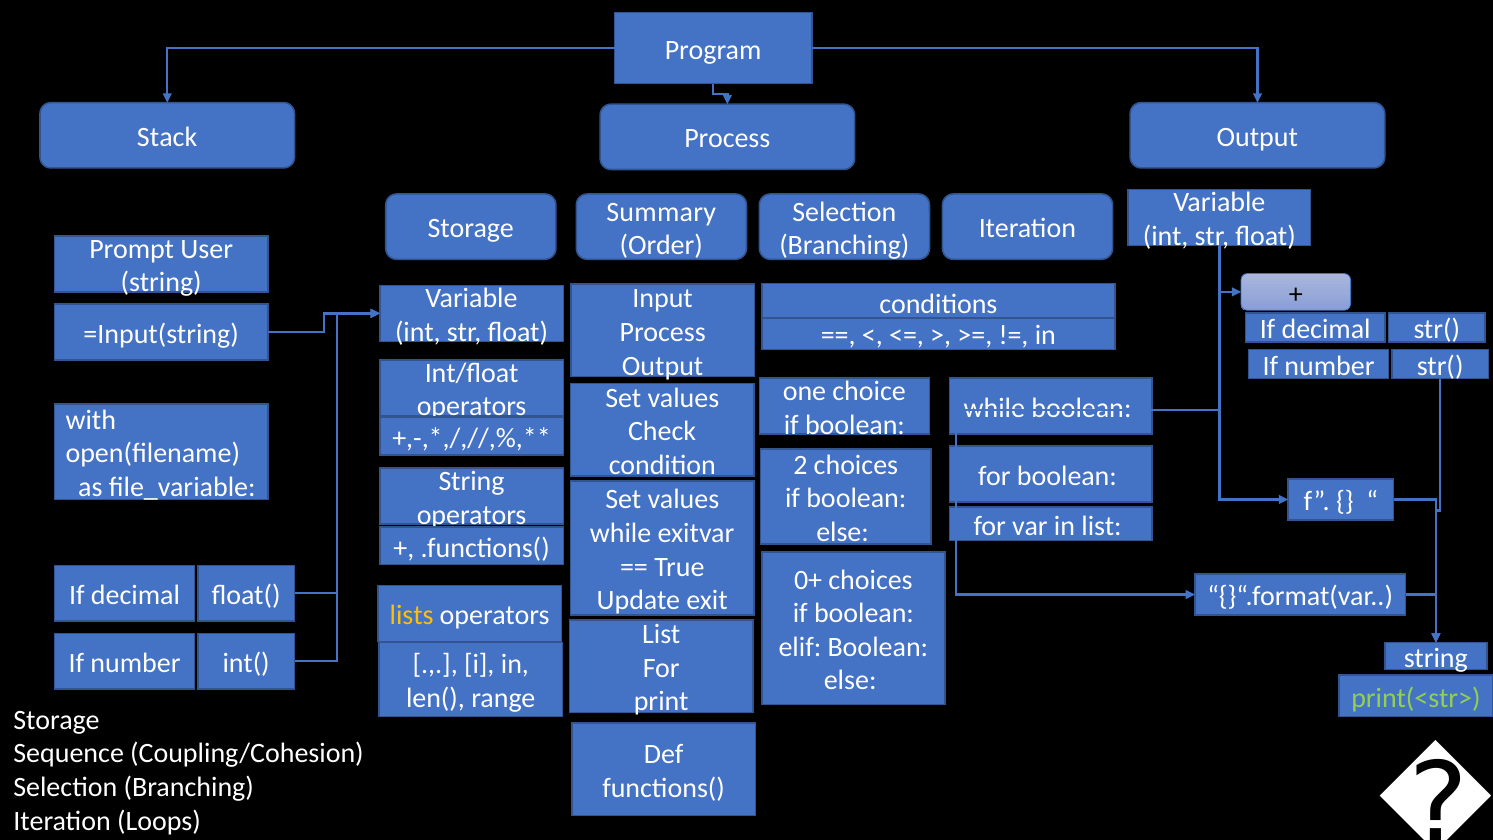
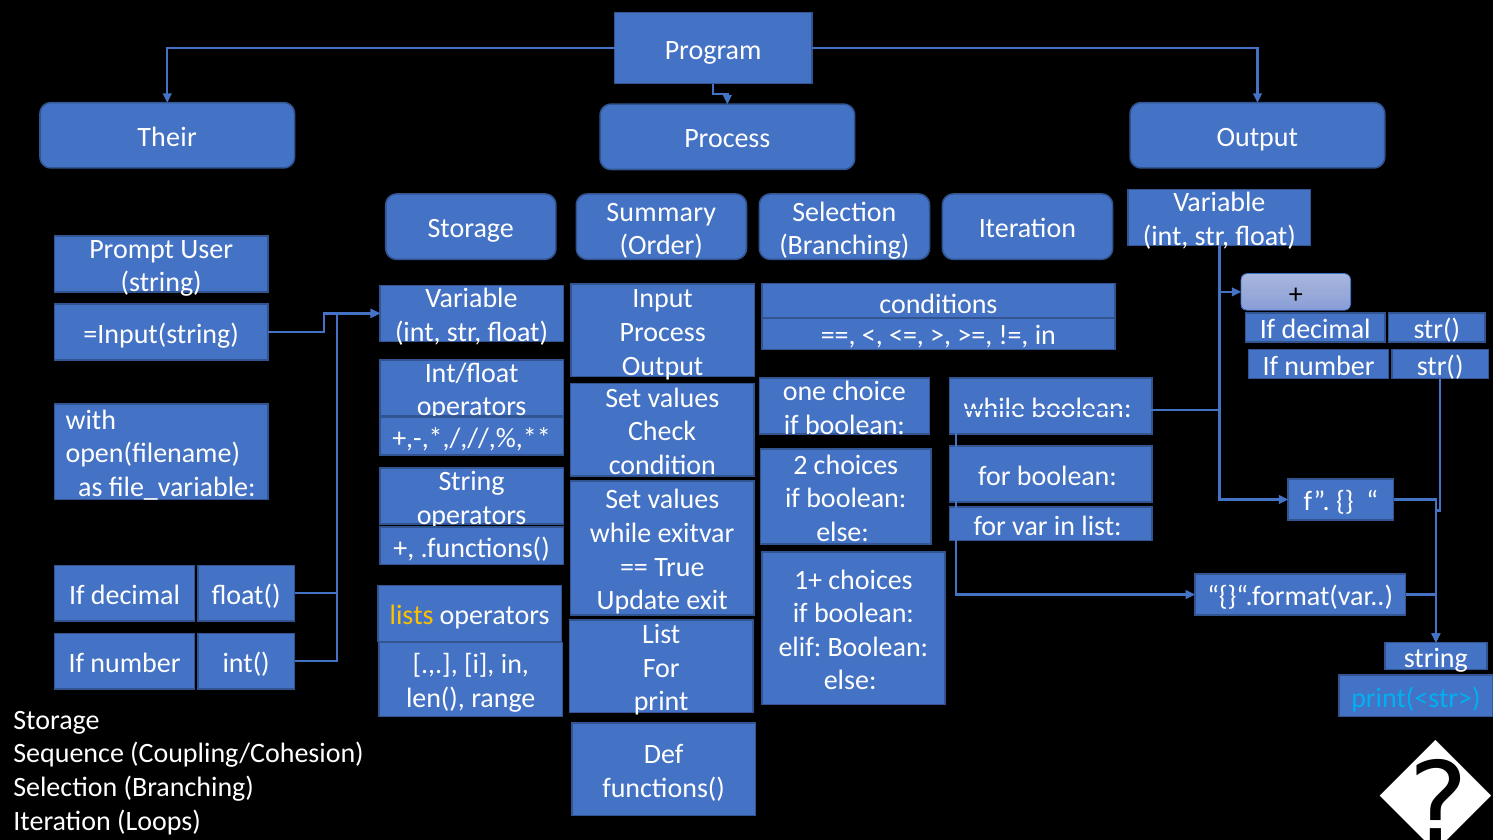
Stack: Stack -> Their
0+: 0+ -> 1+
print(<str> colour: light green -> light blue
